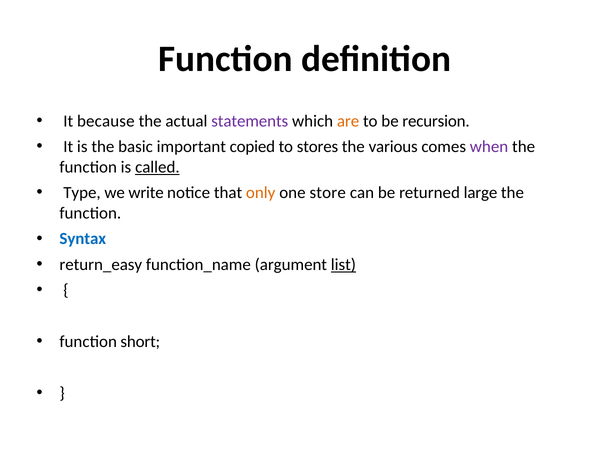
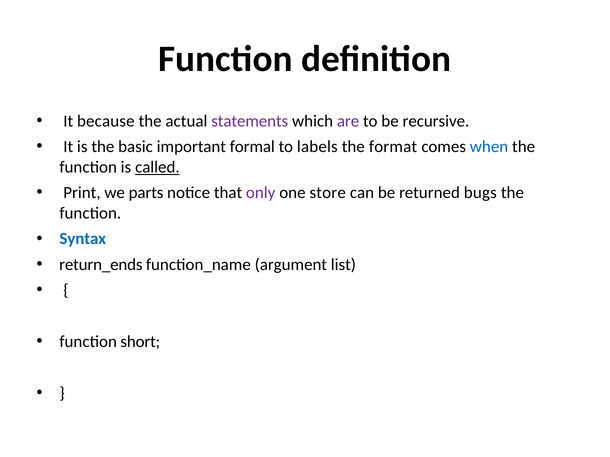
are colour: orange -> purple
recursion: recursion -> recursive
copied: copied -> formal
stores: stores -> labels
various: various -> format
when colour: purple -> blue
Type: Type -> Print
write: write -> parts
only colour: orange -> purple
large: large -> bugs
return_easy: return_easy -> return_ends
list underline: present -> none
